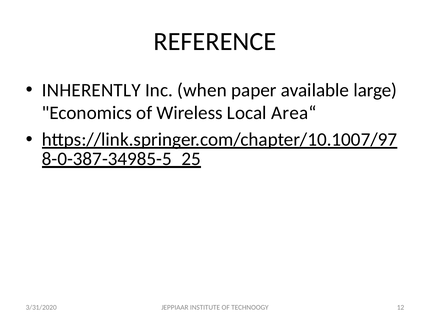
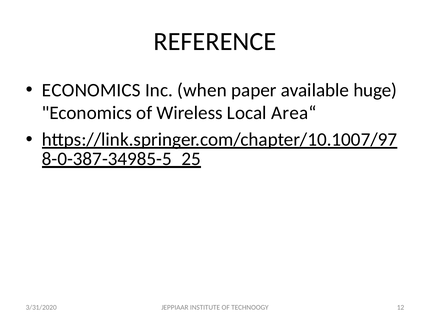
INHERENTLY at (91, 90): INHERENTLY -> ECONOMICS
large: large -> huge
